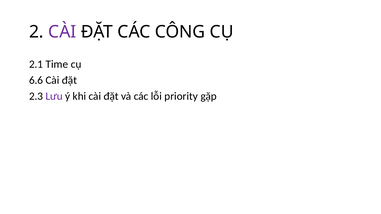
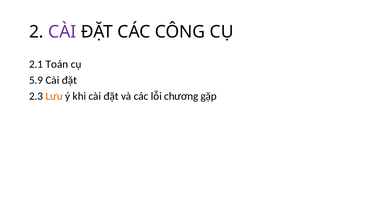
Time: Time -> Toán
6.6: 6.6 -> 5.9
Lưu colour: purple -> orange
priority: priority -> chương
